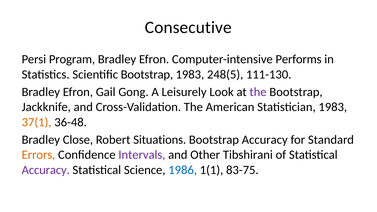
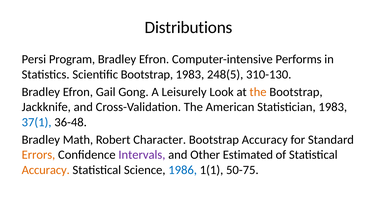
Consecutive: Consecutive -> Distributions
111-130: 111-130 -> 310-130
the at (258, 92) colour: purple -> orange
37(1 colour: orange -> blue
Close: Close -> Math
Situations: Situations -> Character
Tibshirani: Tibshirani -> Estimated
Accuracy at (46, 170) colour: purple -> orange
83-75: 83-75 -> 50-75
